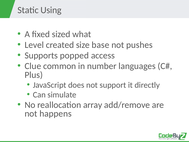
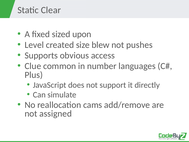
Using: Using -> Clear
what: what -> upon
base: base -> blew
popped: popped -> obvious
array: array -> cams
happens: happens -> assigned
